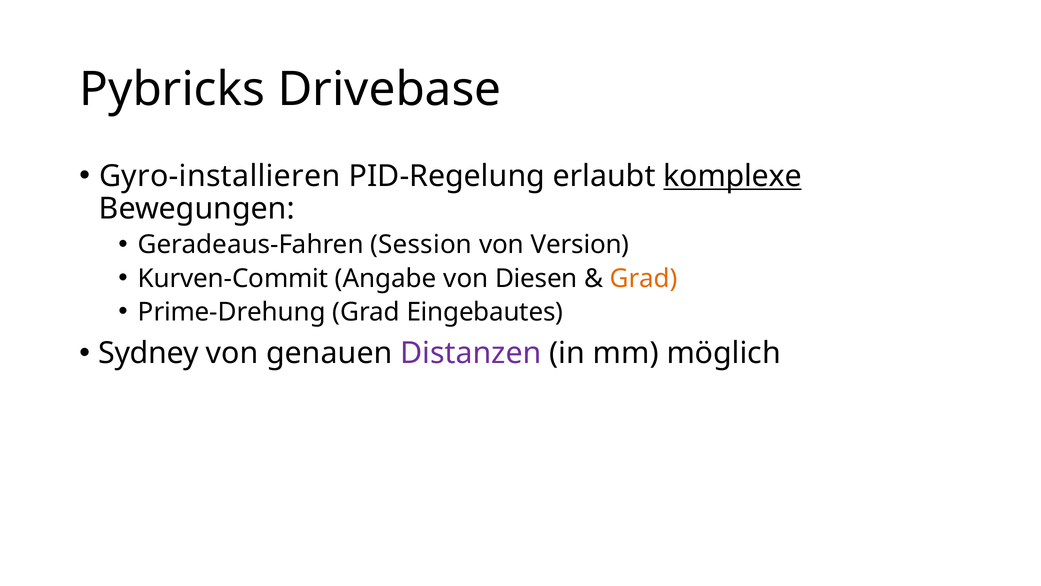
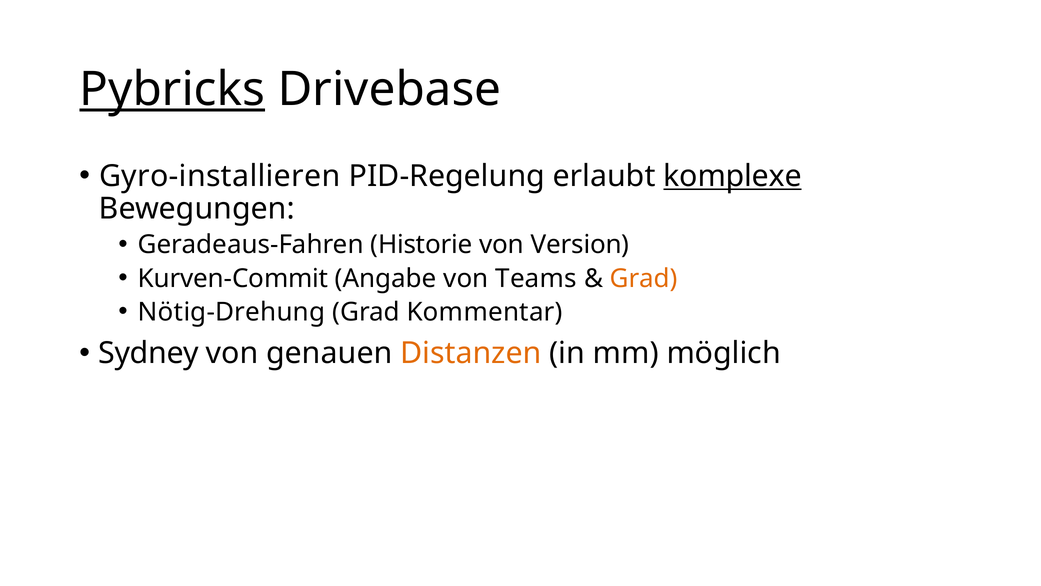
Pybricks underline: none -> present
Session: Session -> Historie
Diesen: Diesen -> Teams
Prime-Drehung: Prime-Drehung -> Nötig-Drehung
Eingebautes: Eingebautes -> Kommentar
Distanzen colour: purple -> orange
